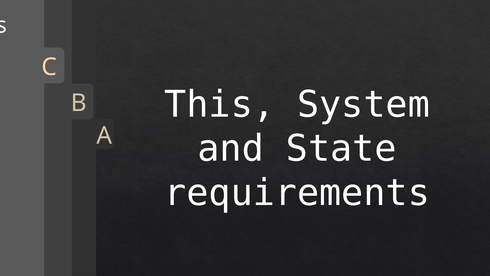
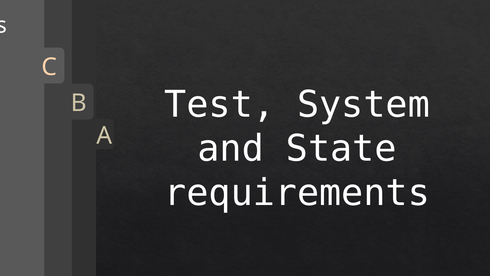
This: This -> Test
